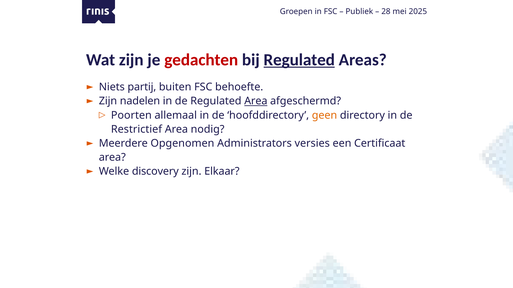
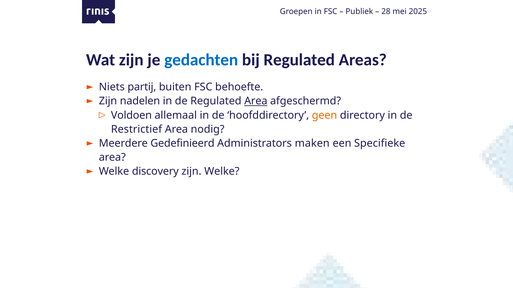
gedachten colour: red -> blue
Regulated at (299, 60) underline: present -> none
Poorten: Poorten -> Voldoen
Opgenomen: Opgenomen -> Gedefinieerd
versies: versies -> maken
Certificaat: Certificaat -> Specifieke
zijn Elkaar: Elkaar -> Welke
